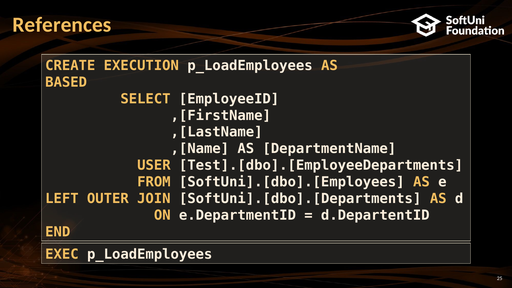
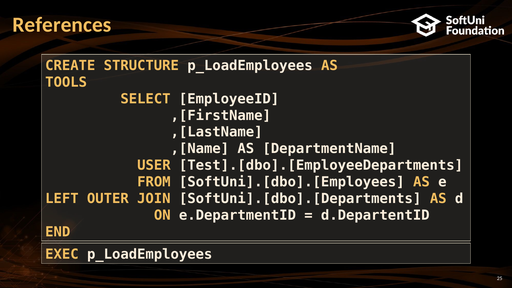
EXECUTION: EXECUTION -> STRUCTURE
BASED: BASED -> TOOLS
